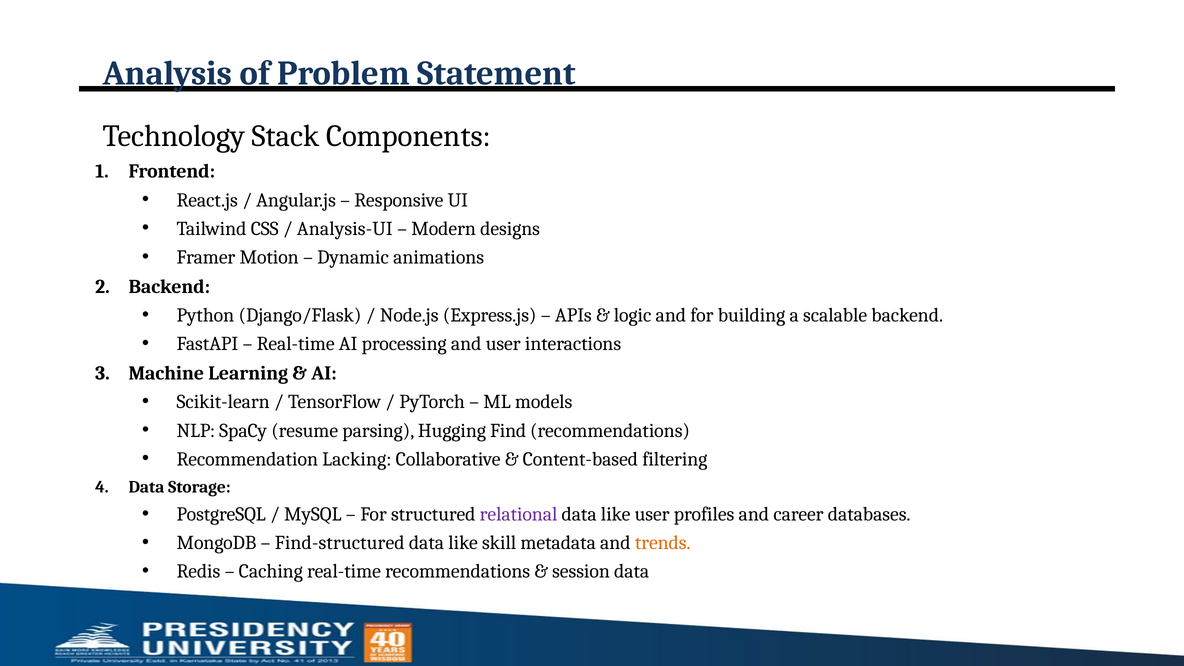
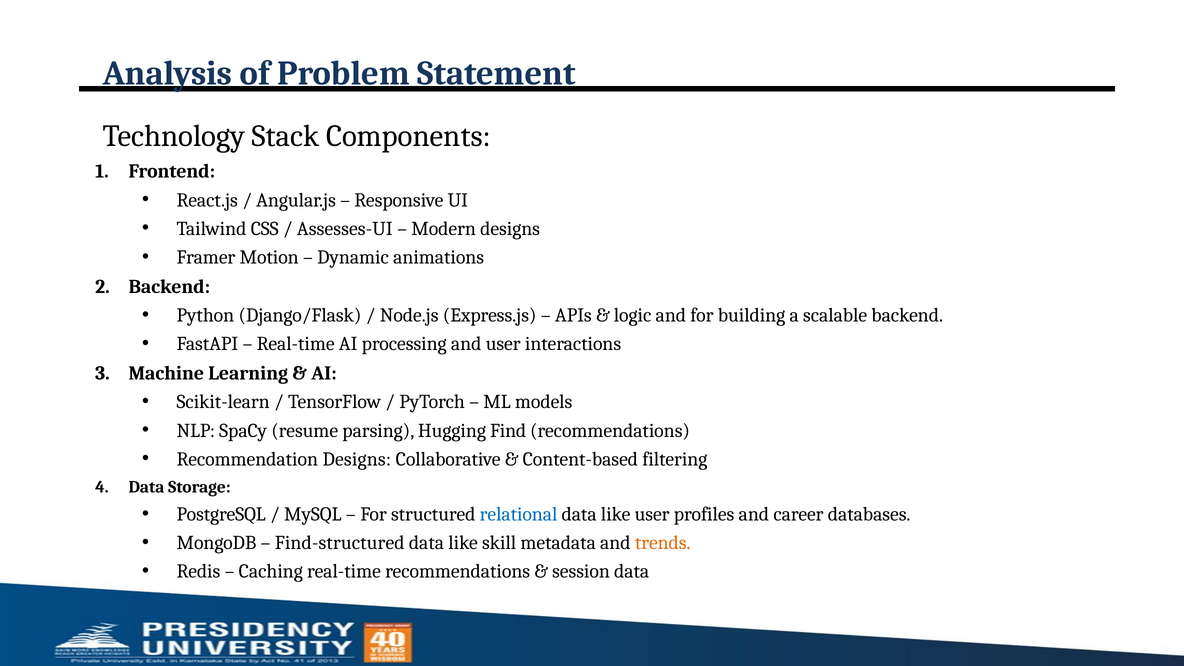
Analysis-UI: Analysis-UI -> Assesses-UI
Recommendation Lacking: Lacking -> Designs
relational colour: purple -> blue
